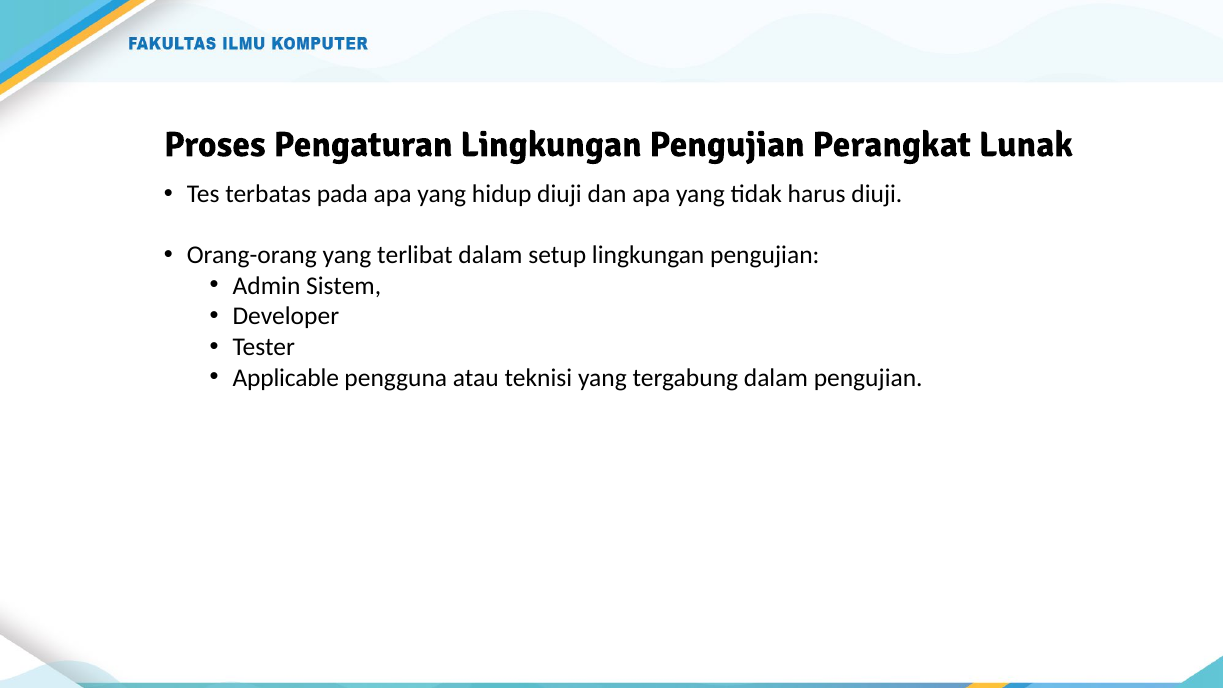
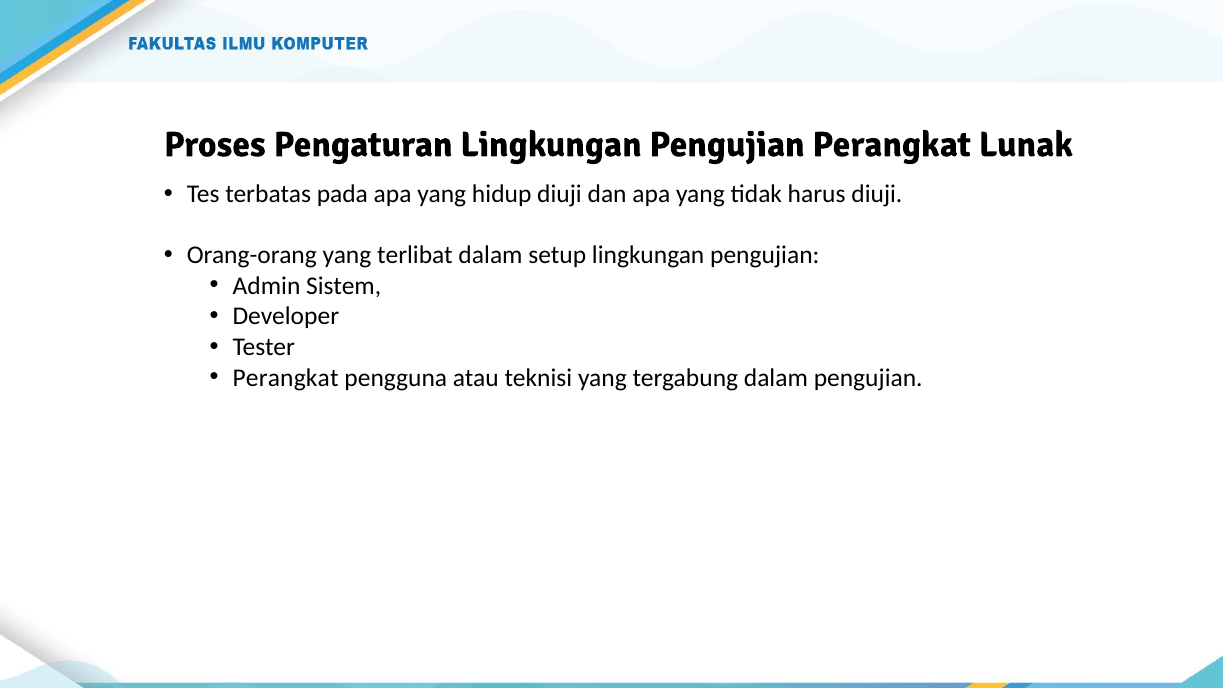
Applicable at (286, 378): Applicable -> Perangkat
